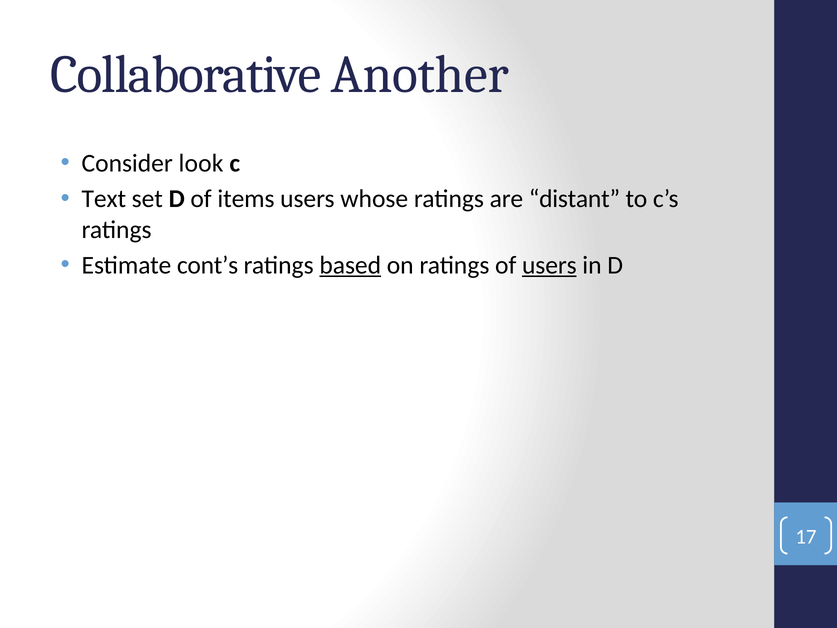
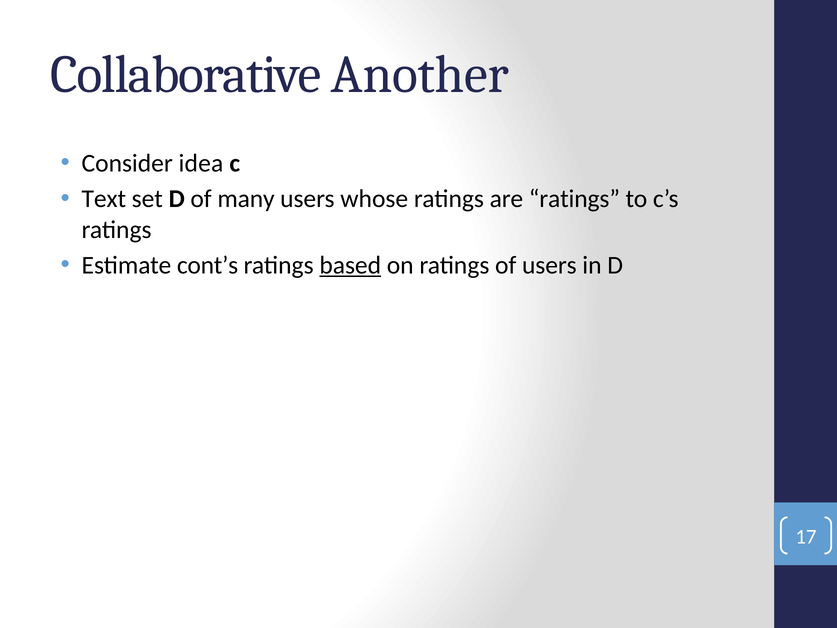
look: look -> idea
items: items -> many
are distant: distant -> ratings
users at (549, 265) underline: present -> none
